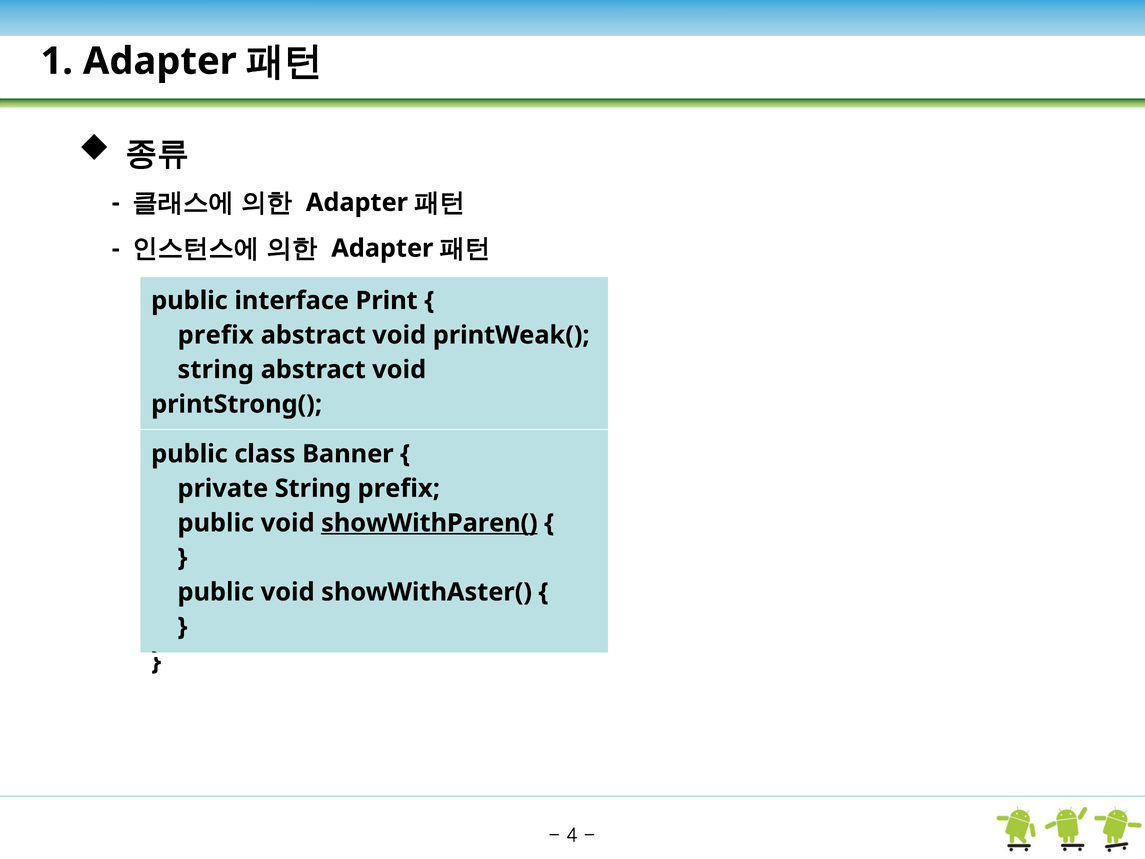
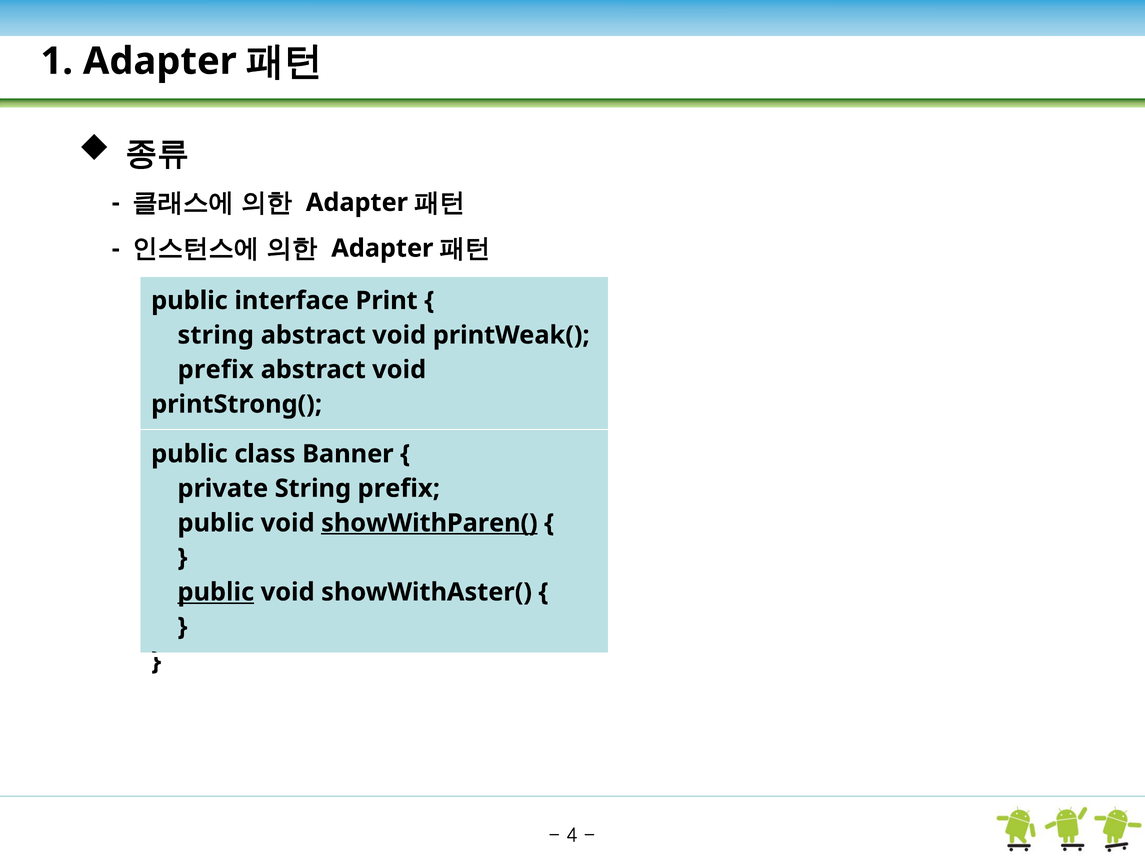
prefix at (216, 335): prefix -> string
string at (216, 370): string -> prefix
public at (216, 592) underline: none -> present
